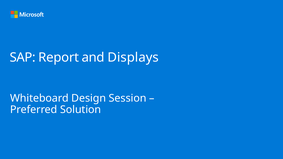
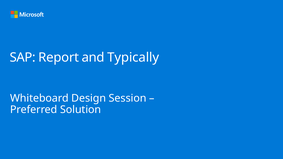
Displays: Displays -> Typically
